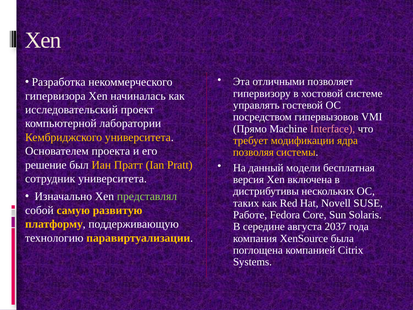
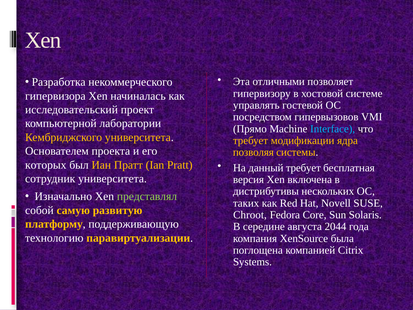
Interface colour: pink -> light blue
решение: решение -> которых
данный модели: модели -> требует
Работе: Работе -> Chroot
2037: 2037 -> 2044
